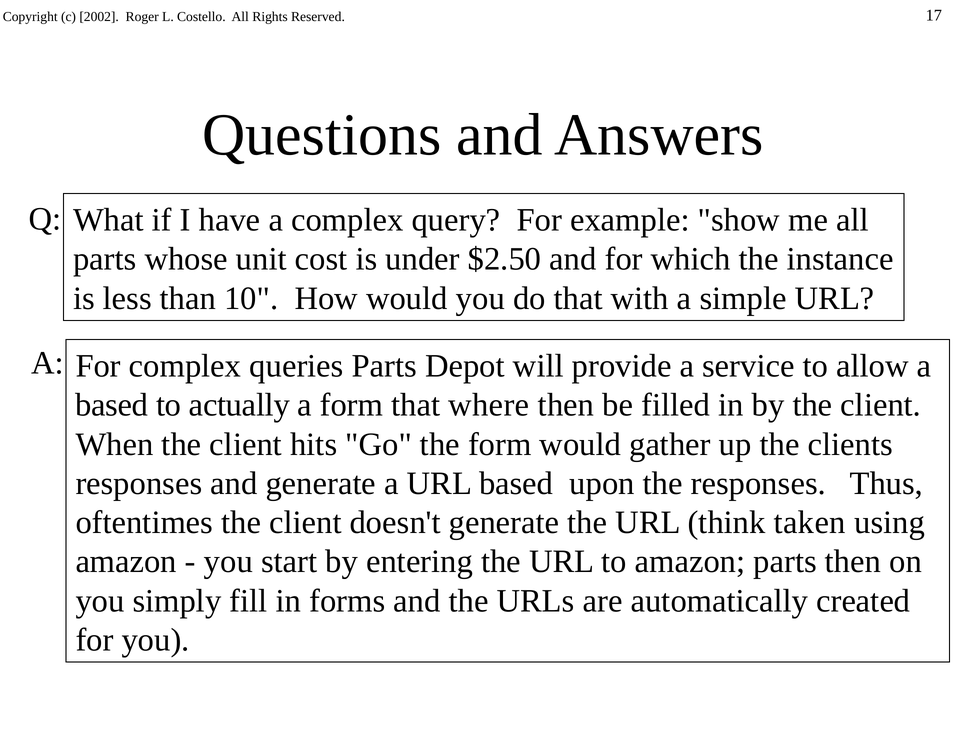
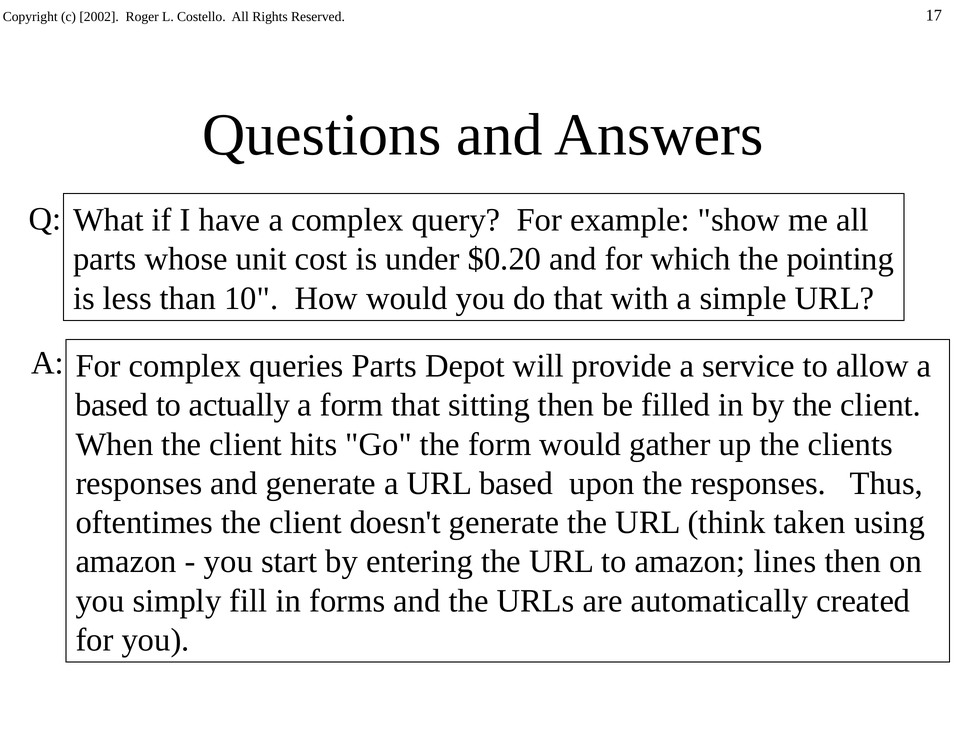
$2.50: $2.50 -> $0.20
instance: instance -> pointing
where: where -> sitting
amazon parts: parts -> lines
